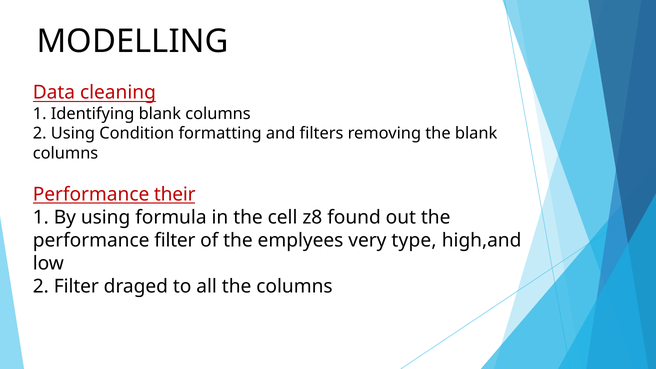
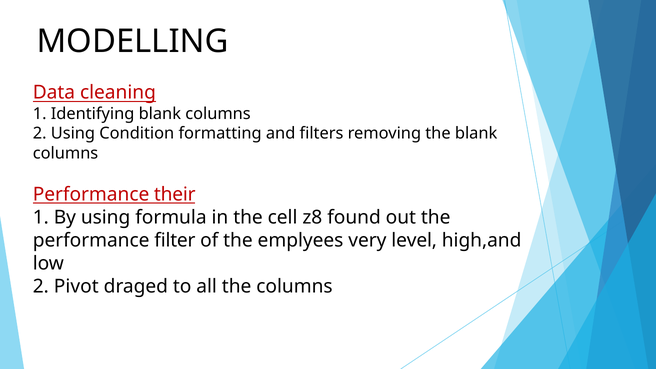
type: type -> level
2 Filter: Filter -> Pivot
